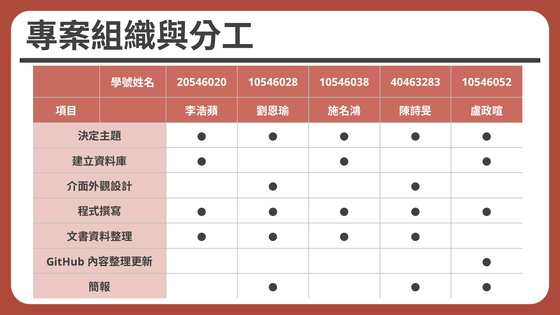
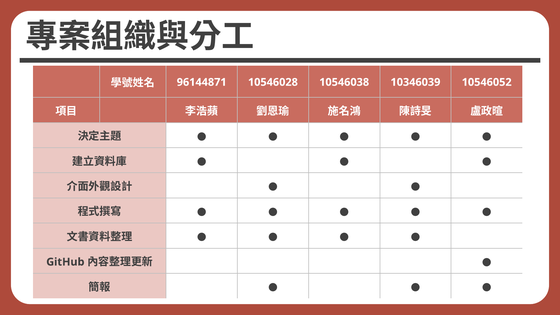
20546020: 20546020 -> 96144871
40463283: 40463283 -> 10346039
